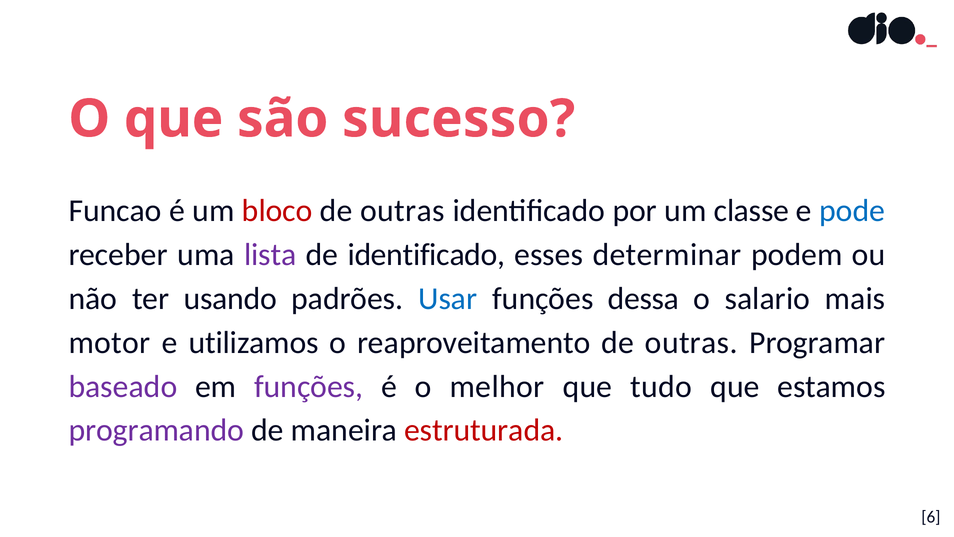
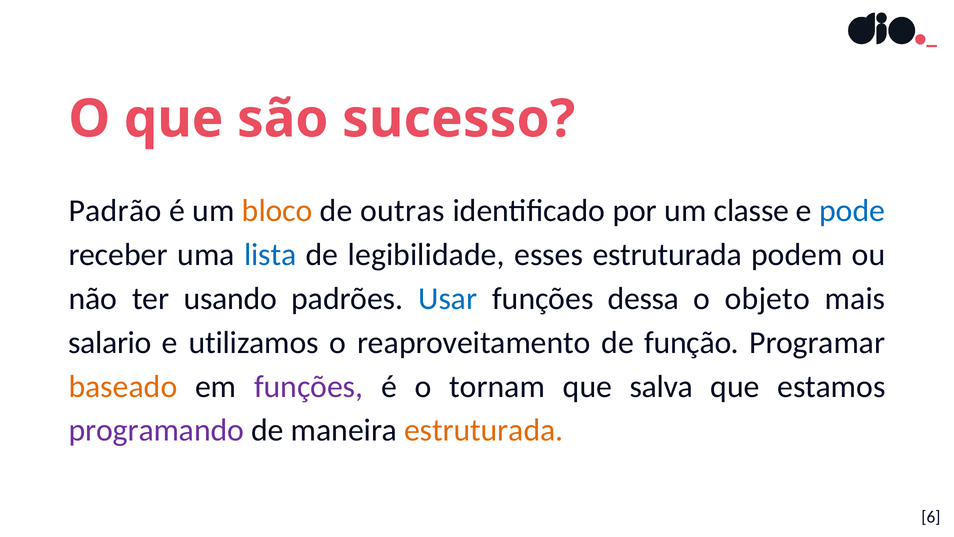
Funcao: Funcao -> Padrão
bloco colour: red -> orange
lista colour: purple -> blue
de identificado: identificado -> legibilidade
esses determinar: determinar -> estruturada
salario: salario -> objeto
motor: motor -> salario
reaproveitamento de outras: outras -> função
baseado colour: purple -> orange
melhor: melhor -> tornam
tudo: tudo -> salva
estruturada at (484, 430) colour: red -> orange
